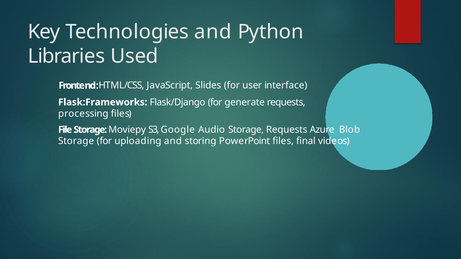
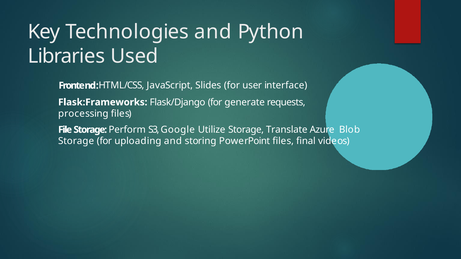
Moviepy: Moviepy -> Perform
Audio: Audio -> Utilize
Storage Requests: Requests -> Translate
